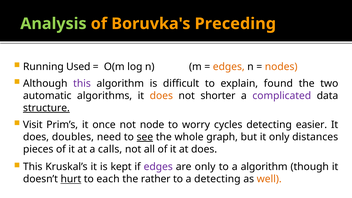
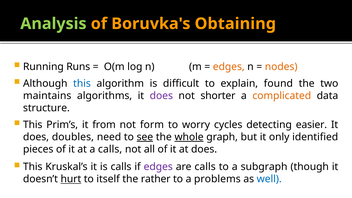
Preceding: Preceding -> Obtaining
Used: Used -> Runs
this at (82, 83) colour: purple -> blue
automatic: automatic -> maintains
does at (161, 96) colour: orange -> purple
complicated colour: purple -> orange
structure underline: present -> none
Visit at (33, 125): Visit -> This
once: once -> from
node: node -> form
whole underline: none -> present
distances: distances -> identified
is kept: kept -> calls
are only: only -> calls
a algorithm: algorithm -> subgraph
each: each -> itself
a detecting: detecting -> problems
well colour: orange -> blue
